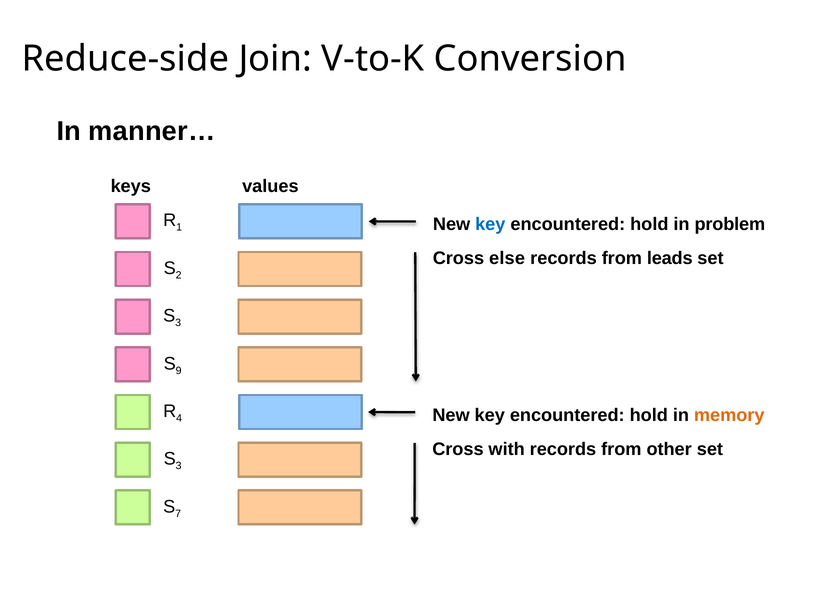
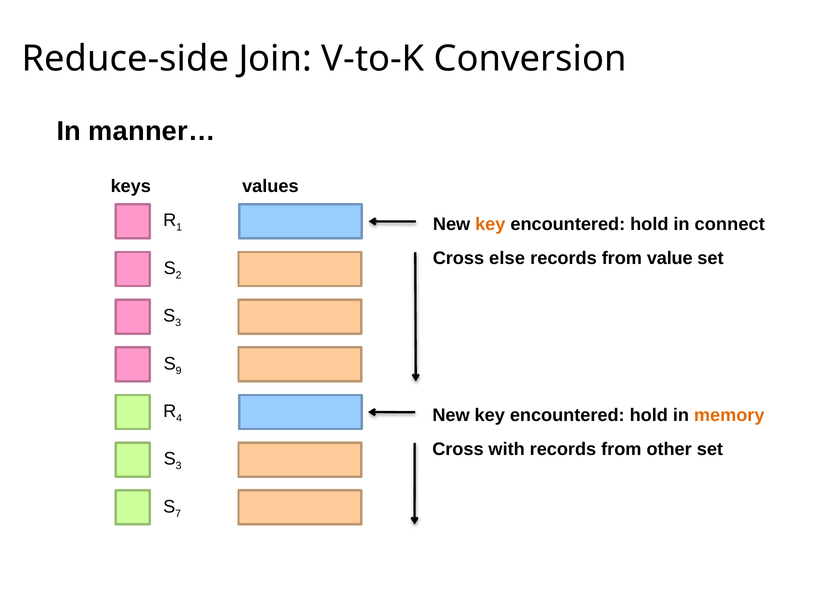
key at (490, 224) colour: blue -> orange
problem: problem -> connect
leads: leads -> value
